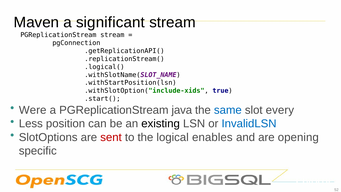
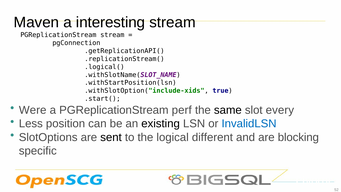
significant: significant -> interesting
java: java -> perf
same colour: blue -> black
sent colour: red -> black
enables: enables -> different
opening: opening -> blocking
